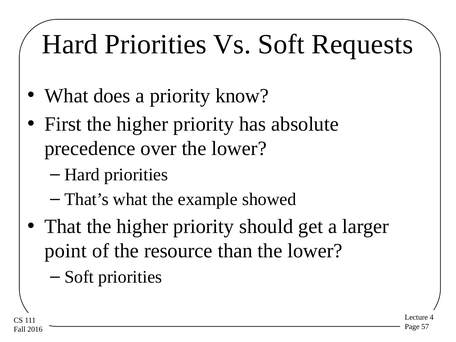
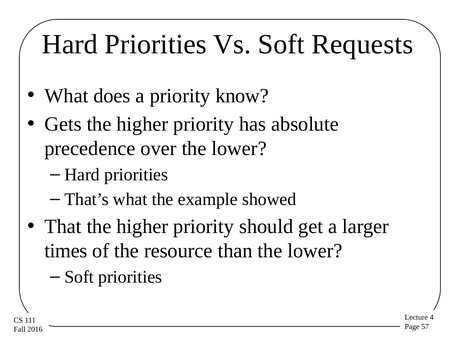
First: First -> Gets
point: point -> times
